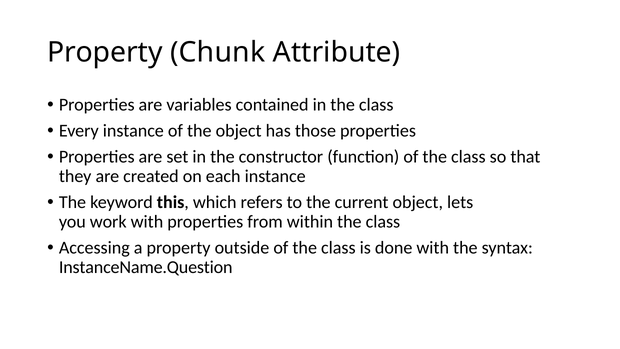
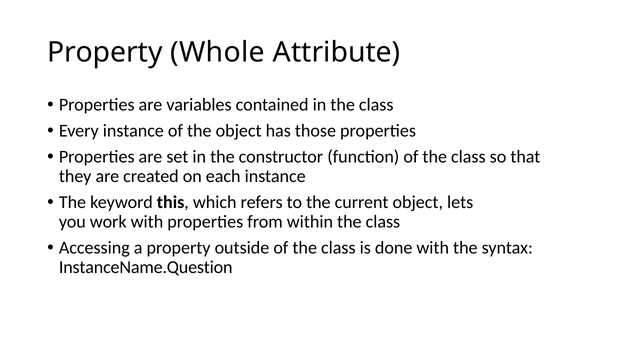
Chunk: Chunk -> Whole
